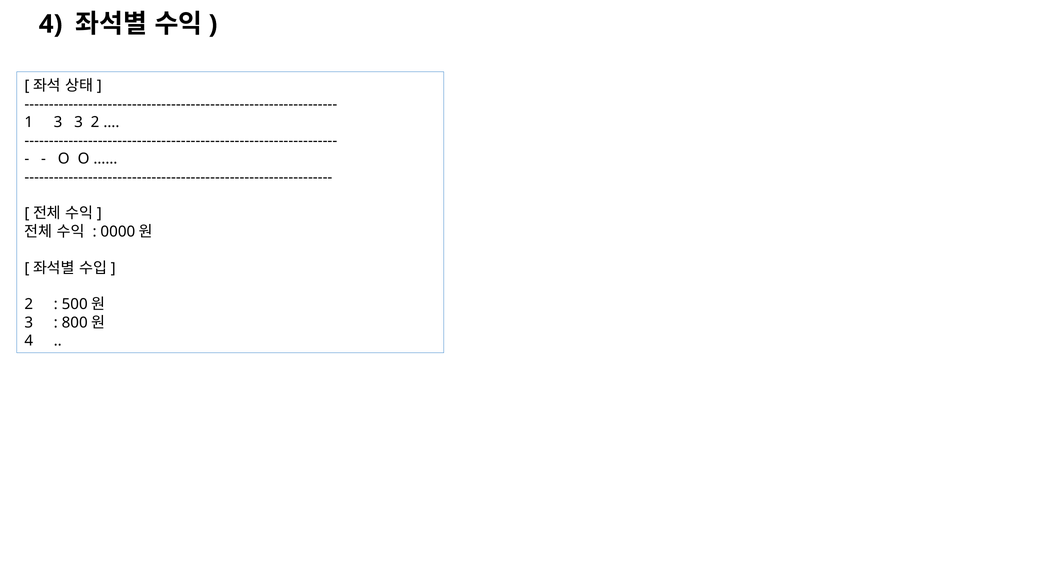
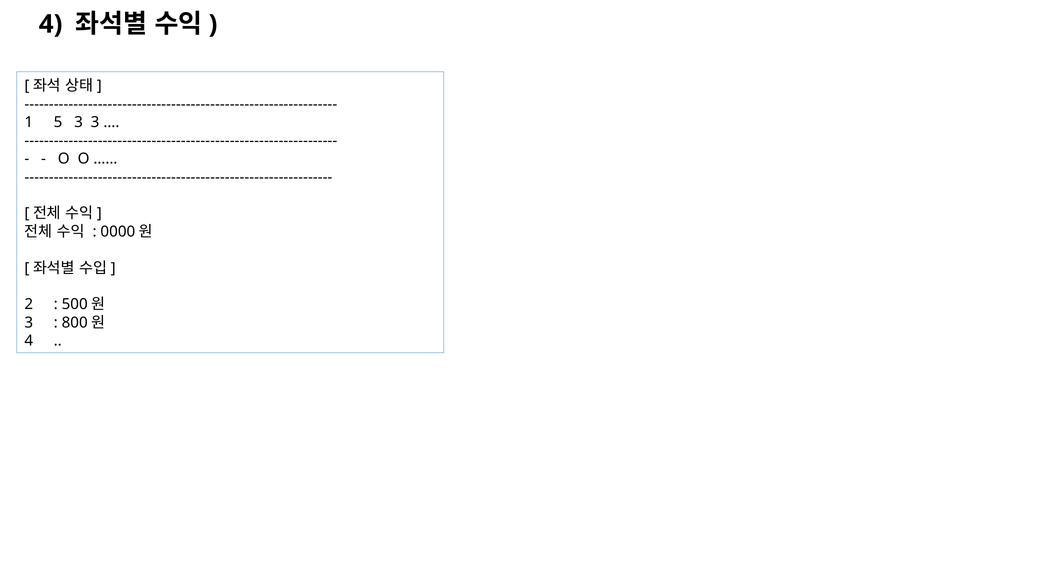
3 at (58, 122): 3 -> 5
3 2: 2 -> 3
